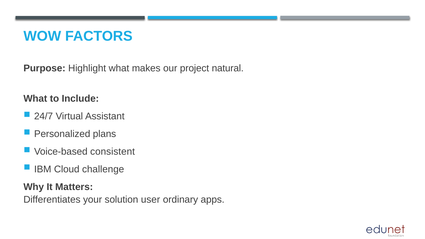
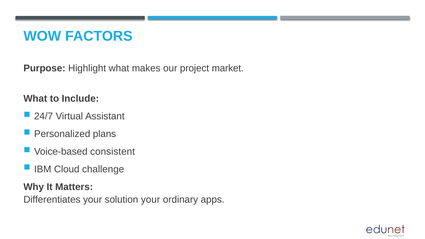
natural: natural -> market
solution user: user -> your
